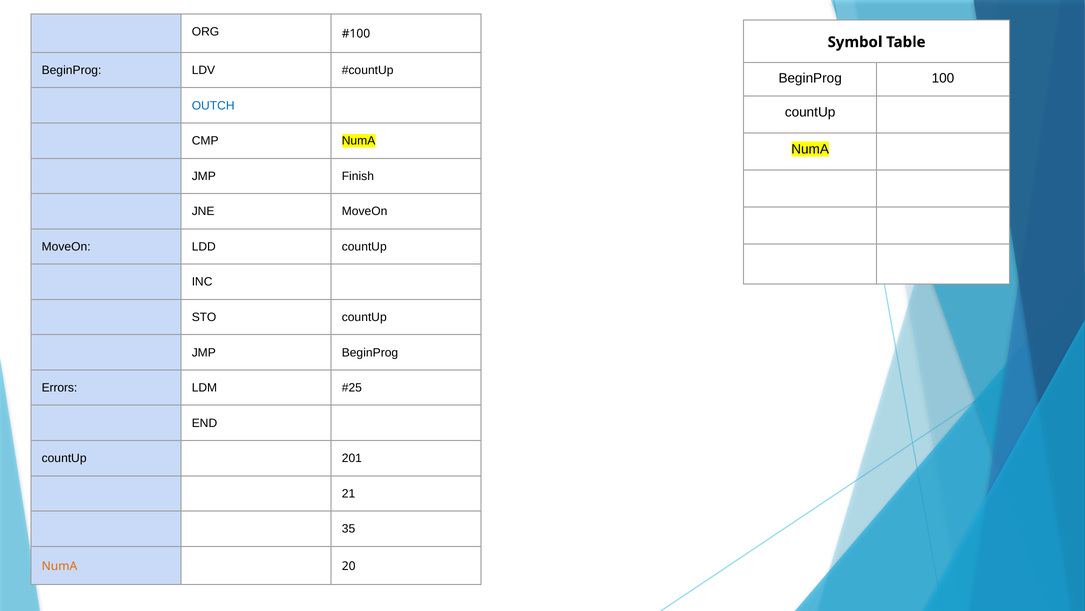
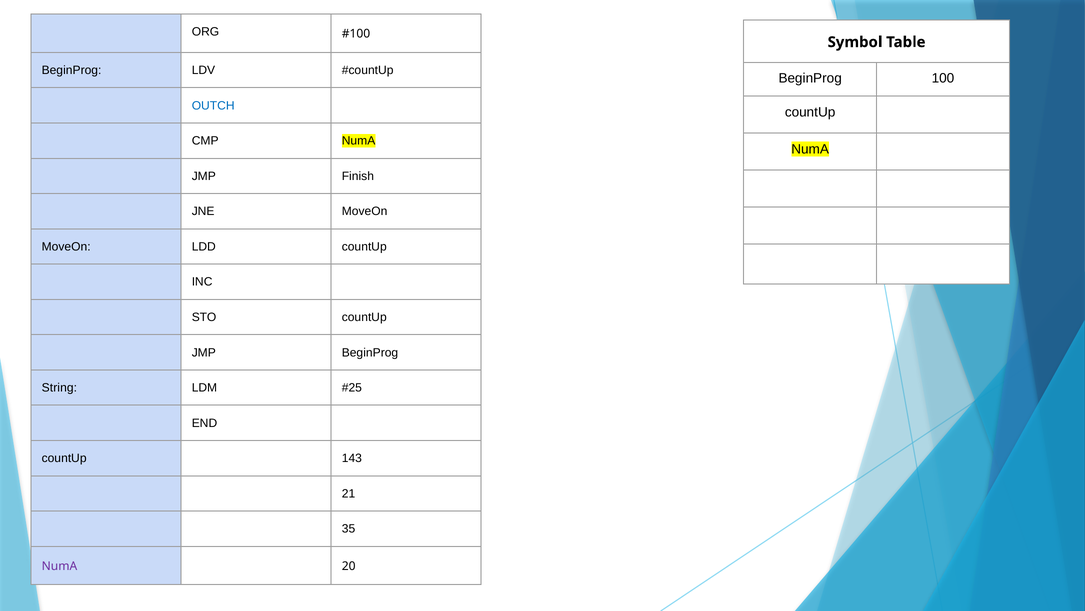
Errors: Errors -> String
201: 201 -> 143
NumA at (59, 566) colour: orange -> purple
